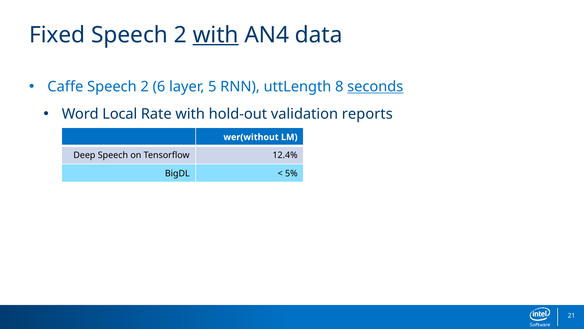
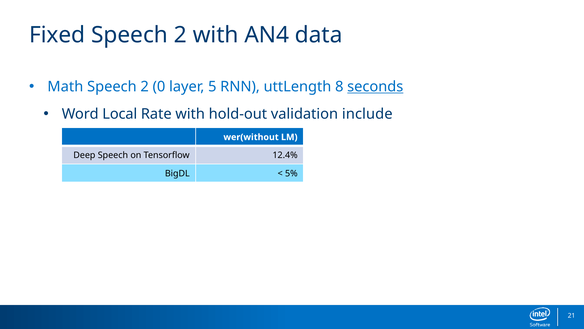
with at (216, 35) underline: present -> none
Caffe: Caffe -> Math
6: 6 -> 0
reports: reports -> include
